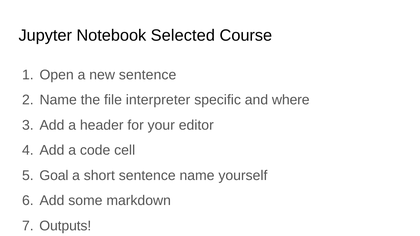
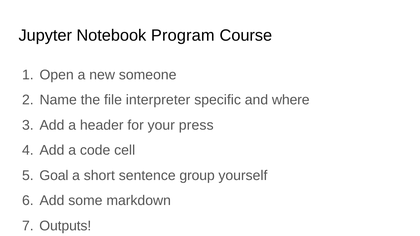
Selected: Selected -> Program
new sentence: sentence -> someone
editor: editor -> press
sentence name: name -> group
